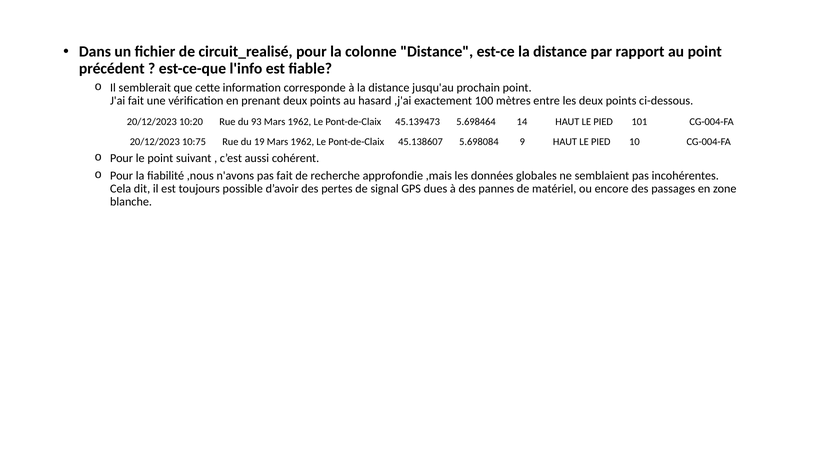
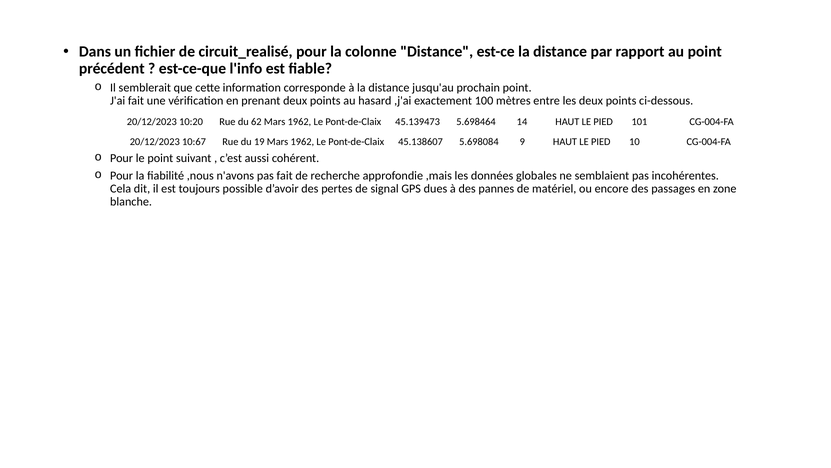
93: 93 -> 62
10:75: 10:75 -> 10:67
